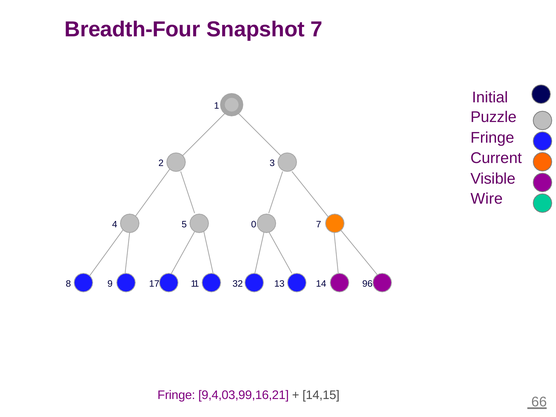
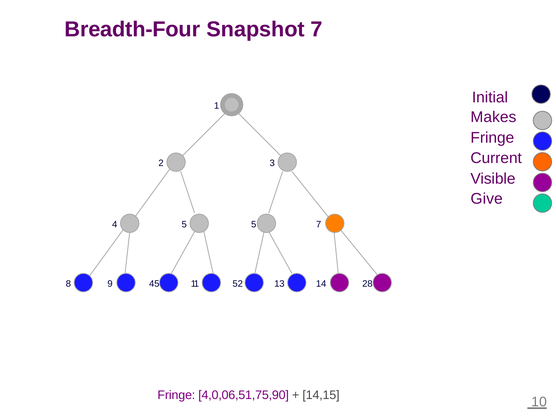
Puzzle: Puzzle -> Makes
Wire: Wire -> Give
5 0: 0 -> 5
17: 17 -> 45
32: 32 -> 52
96: 96 -> 28
9,4,03,99,16,21: 9,4,03,99,16,21 -> 4,0,06,51,75,90
66: 66 -> 10
